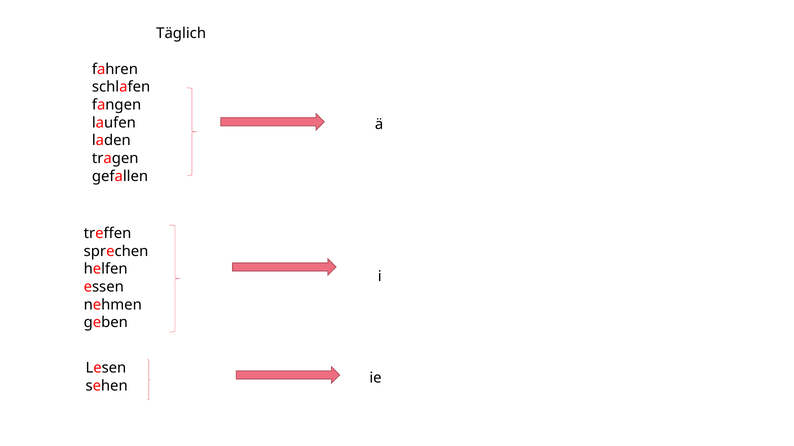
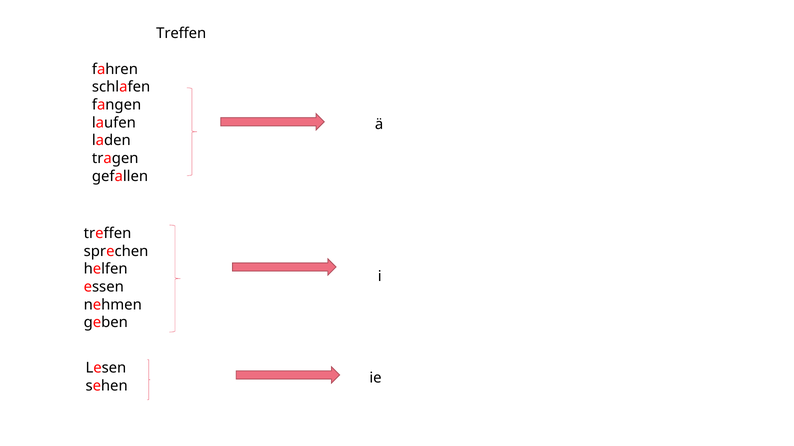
Täglich at (181, 33): Täglich -> Treffen
